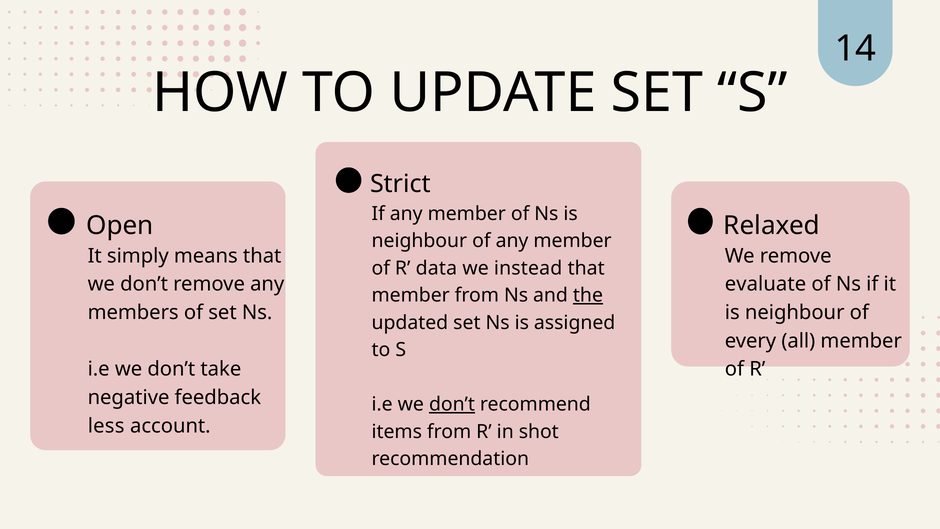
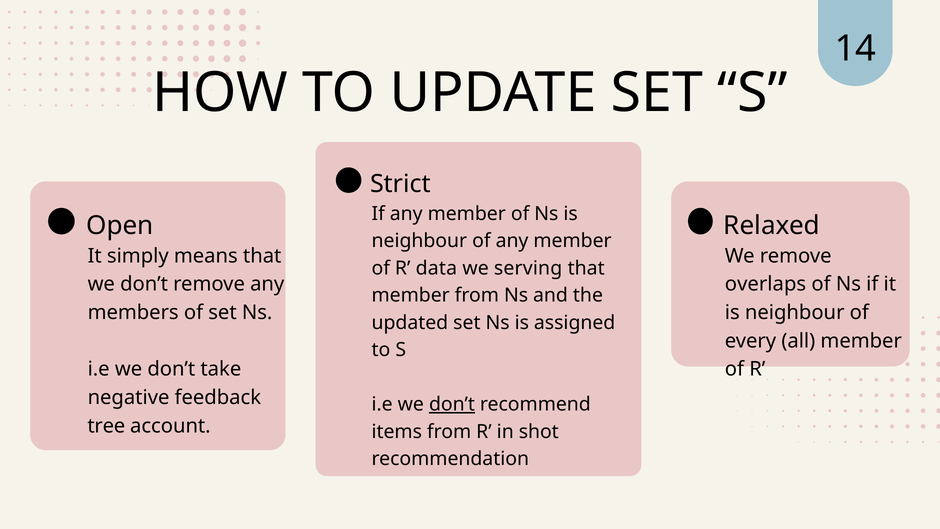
instead: instead -> serving
evaluate: evaluate -> overlaps
the underline: present -> none
less: less -> tree
